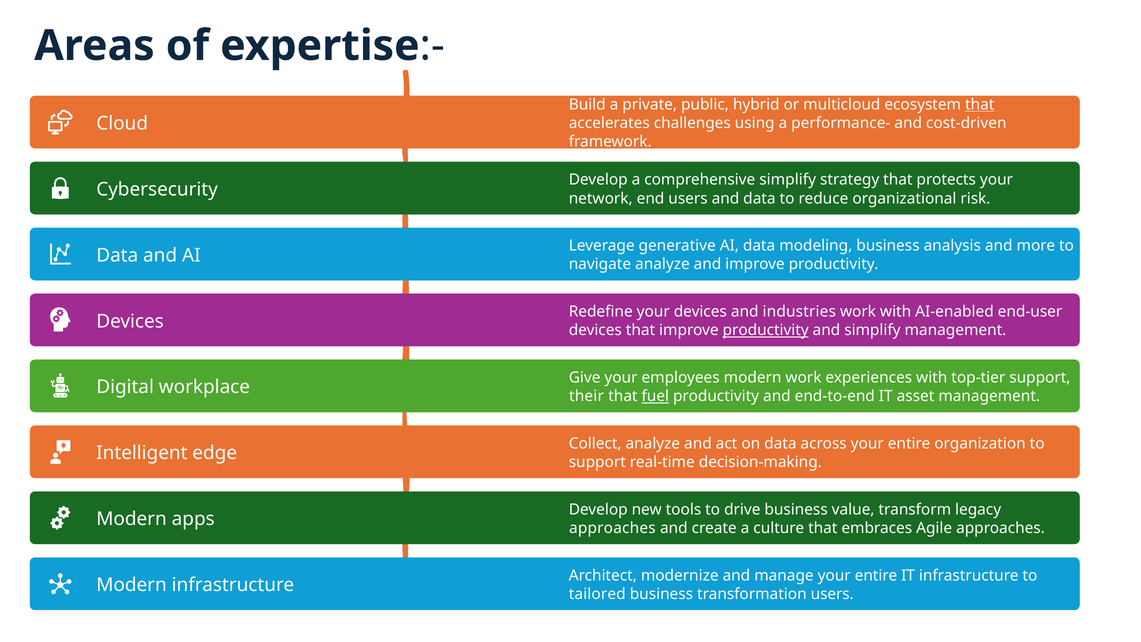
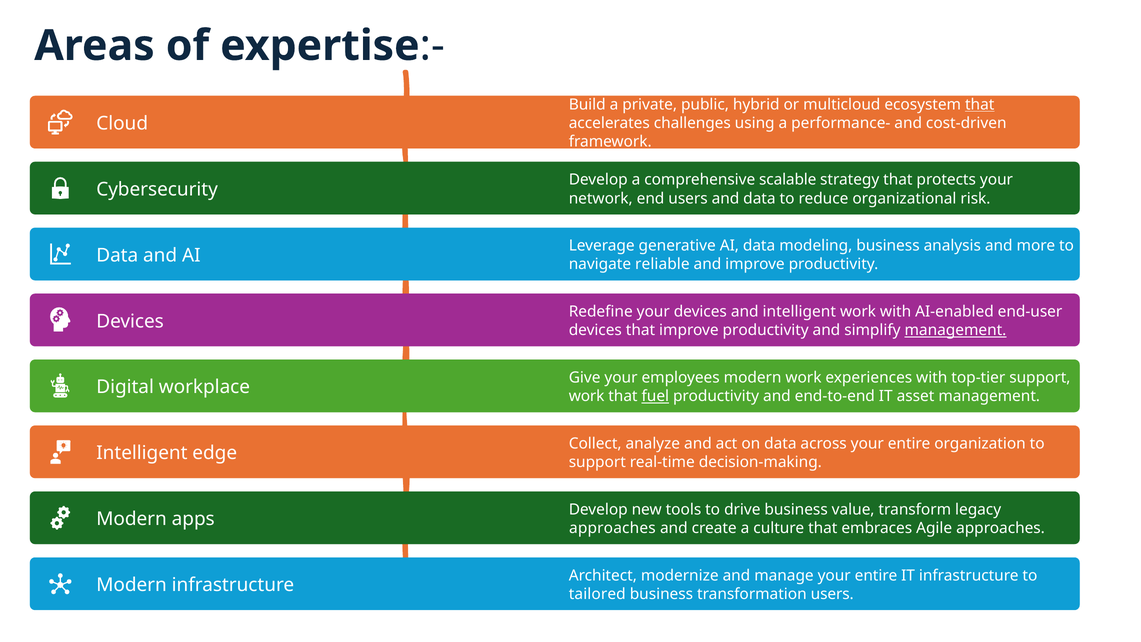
comprehensive simplify: simplify -> scalable
navigate analyze: analyze -> reliable
and industries: industries -> intelligent
productivity at (766, 330) underline: present -> none
management at (955, 330) underline: none -> present
their at (586, 396): their -> work
